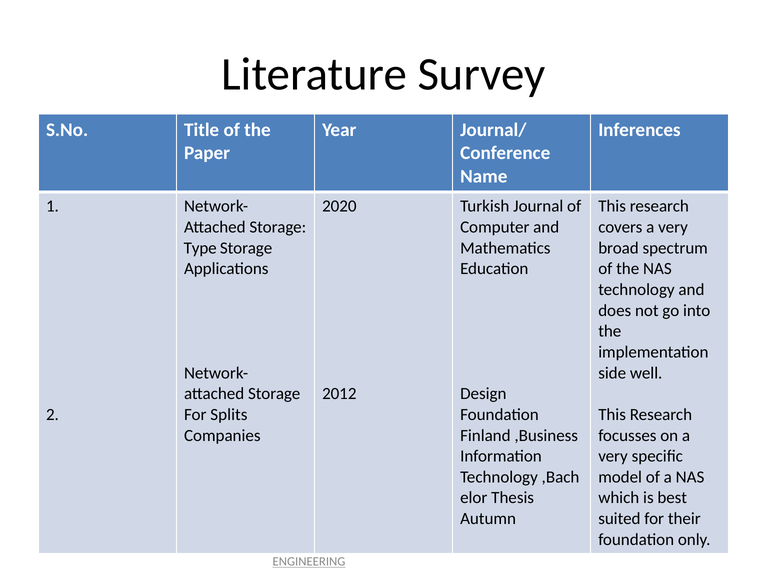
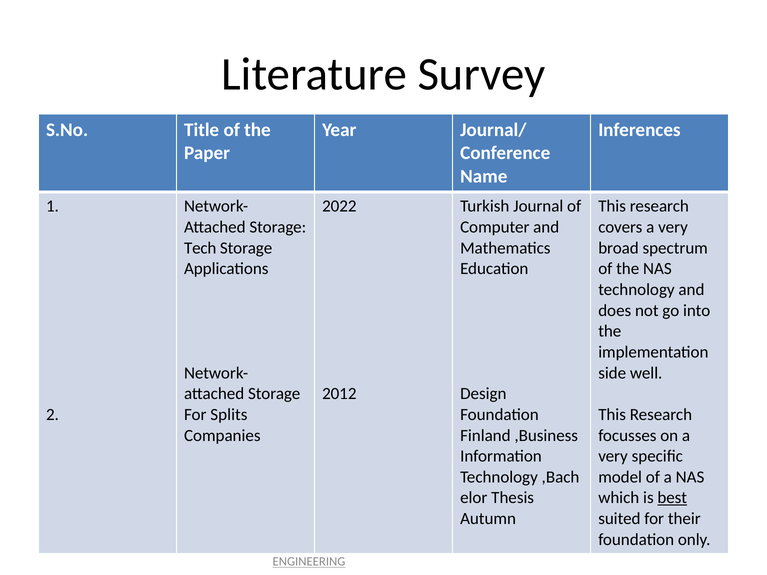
2020: 2020 -> 2022
Type: Type -> Tech
best underline: none -> present
